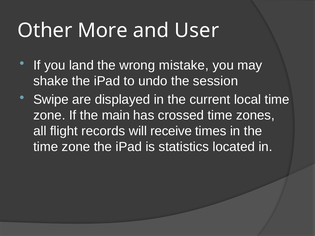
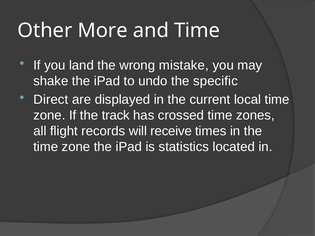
and User: User -> Time
session: session -> specific
Swipe: Swipe -> Direct
main: main -> track
